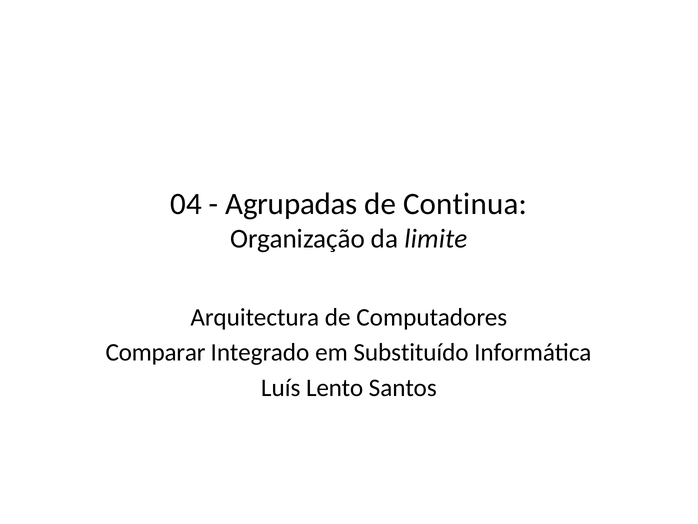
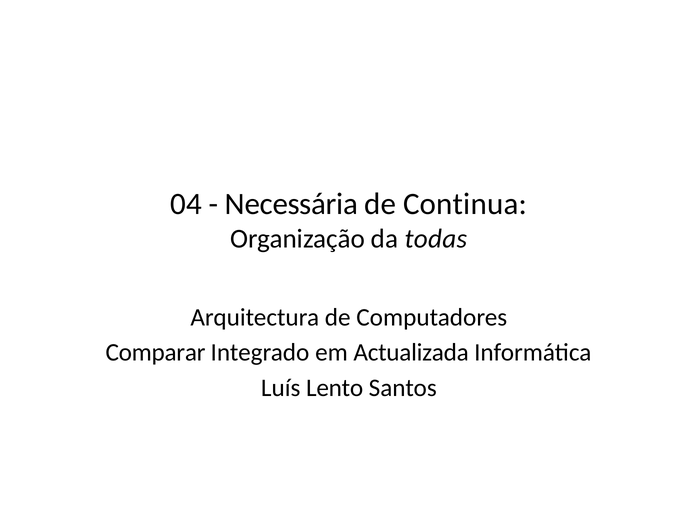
Agrupadas: Agrupadas -> Necessária
limite: limite -> todas
Substituído: Substituído -> Actualizada
